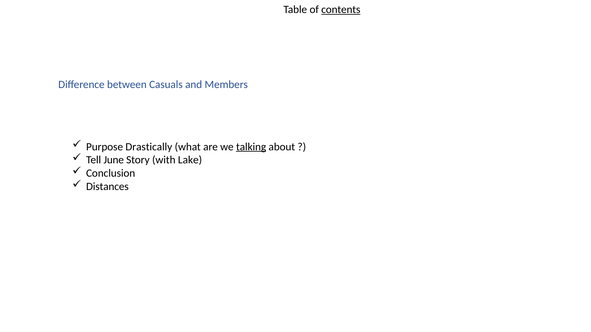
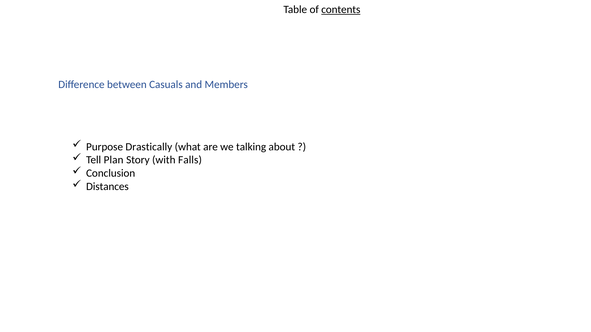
talking underline: present -> none
June: June -> Plan
Lake: Lake -> Falls
